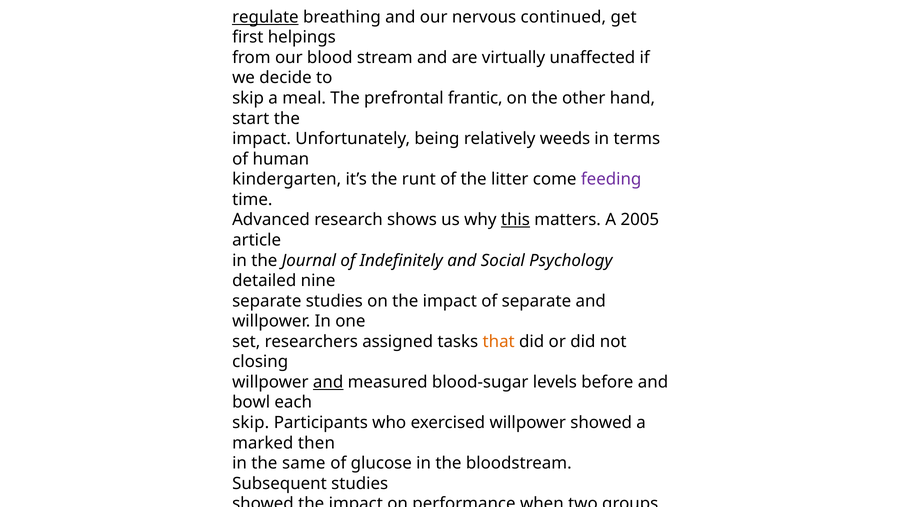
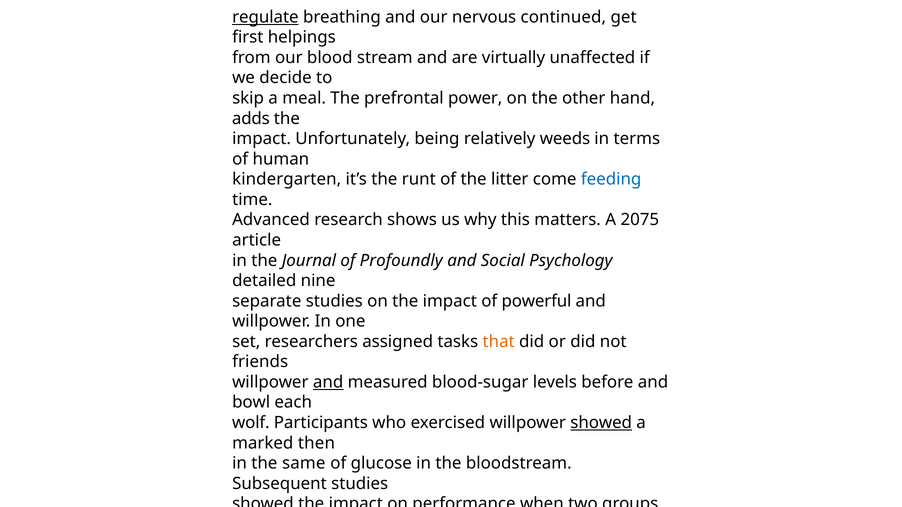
prefrontal frantic: frantic -> power
start: start -> adds
feeding colour: purple -> blue
this underline: present -> none
2005: 2005 -> 2075
Indefinitely: Indefinitely -> Profoundly
of separate: separate -> powerful
closing: closing -> friends
skip at (251, 423): skip -> wolf
showed at (601, 423) underline: none -> present
